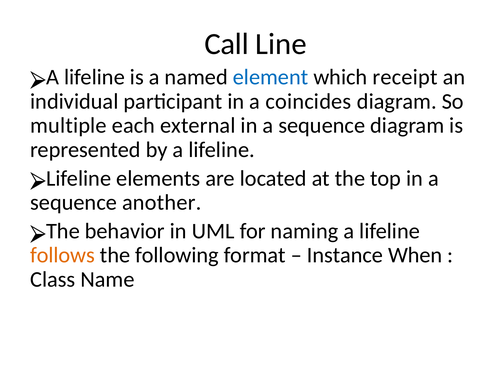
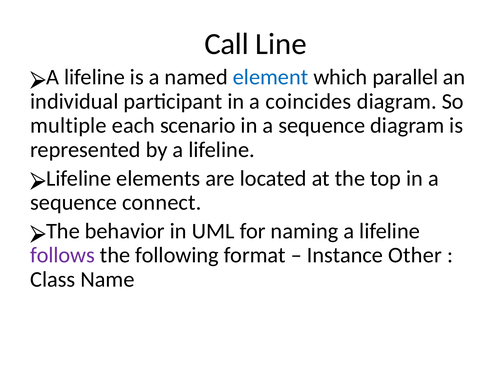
receipt: receipt -> parallel
external: external -> scenario
another: another -> connect
follows colour: orange -> purple
When: When -> Other
